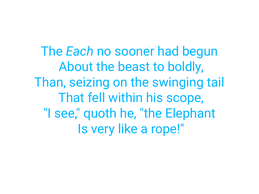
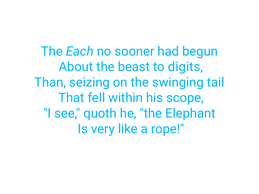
boldly: boldly -> digits
